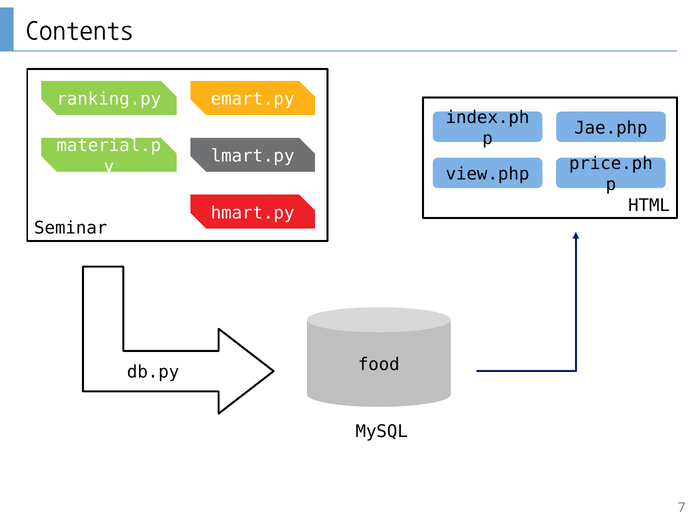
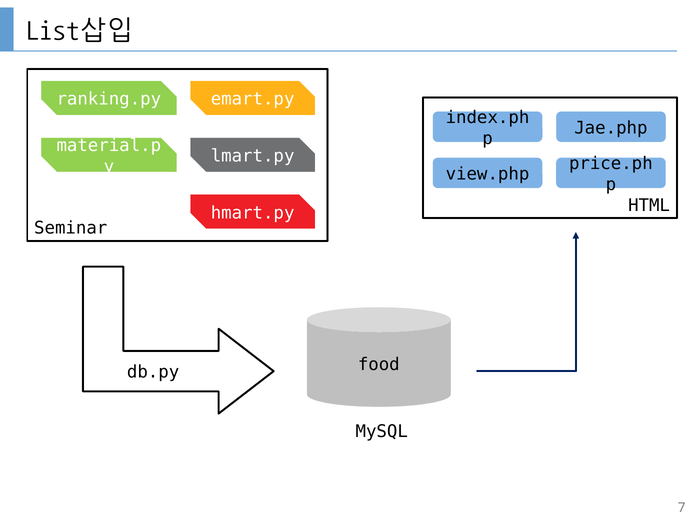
Contents: Contents -> List삽입
